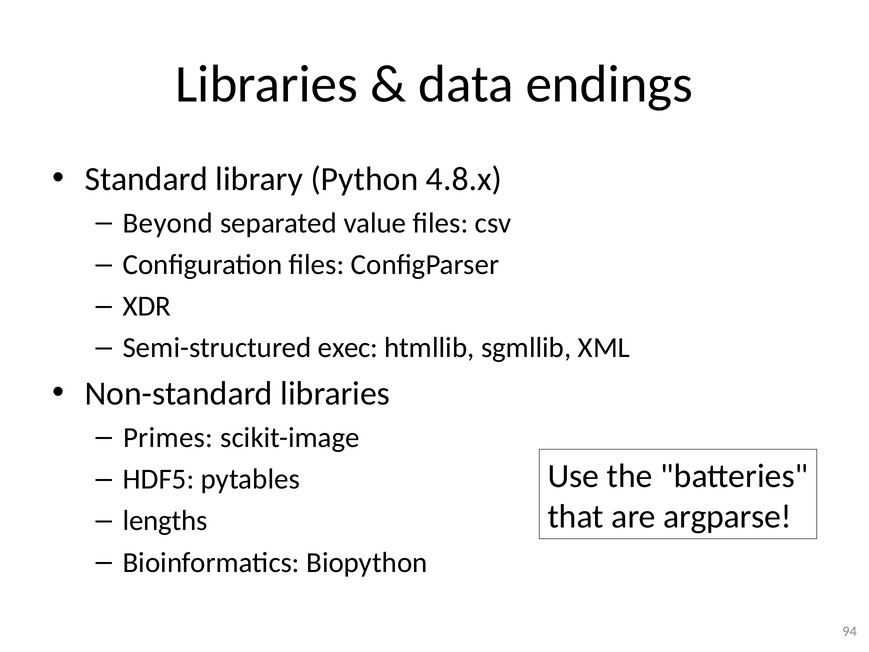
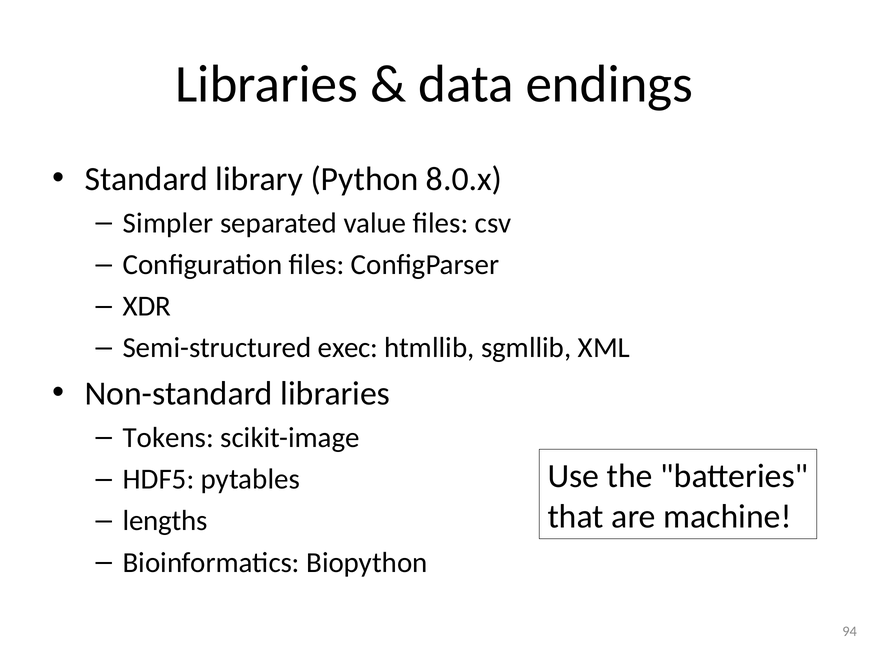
4.8.x: 4.8.x -> 8.0.x
Beyond: Beyond -> Simpler
Primes: Primes -> Tokens
argparse: argparse -> machine
